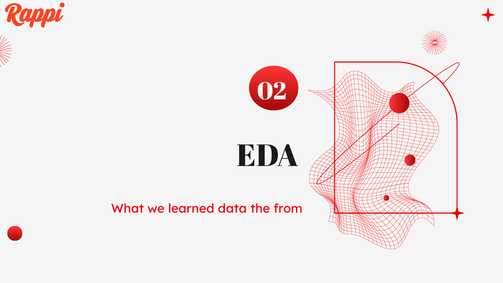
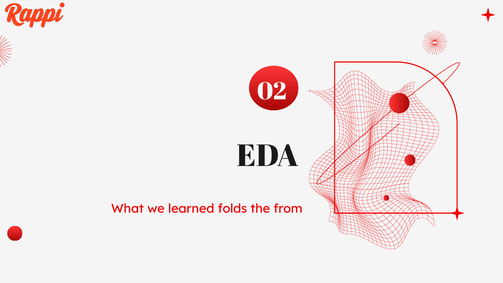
data: data -> folds
